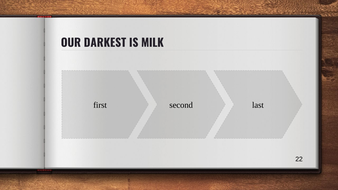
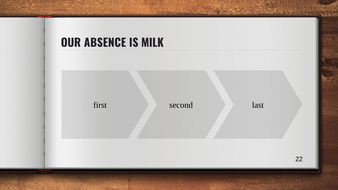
DARKEST: DARKEST -> ABSENCE
